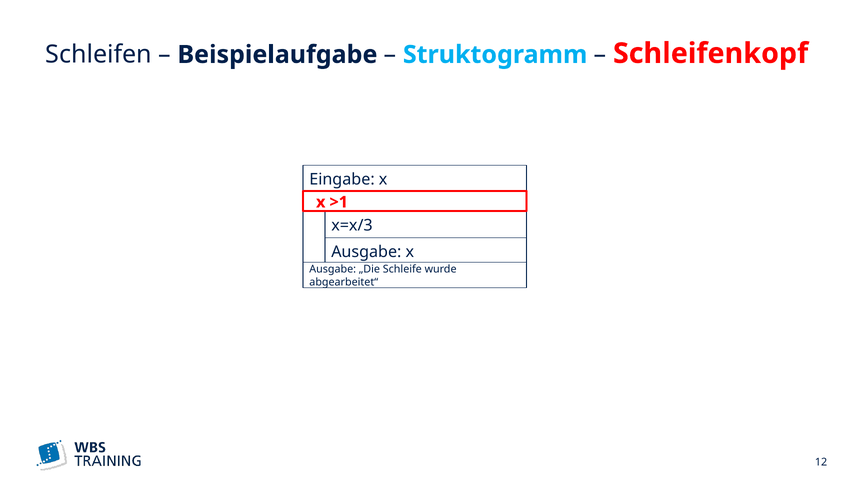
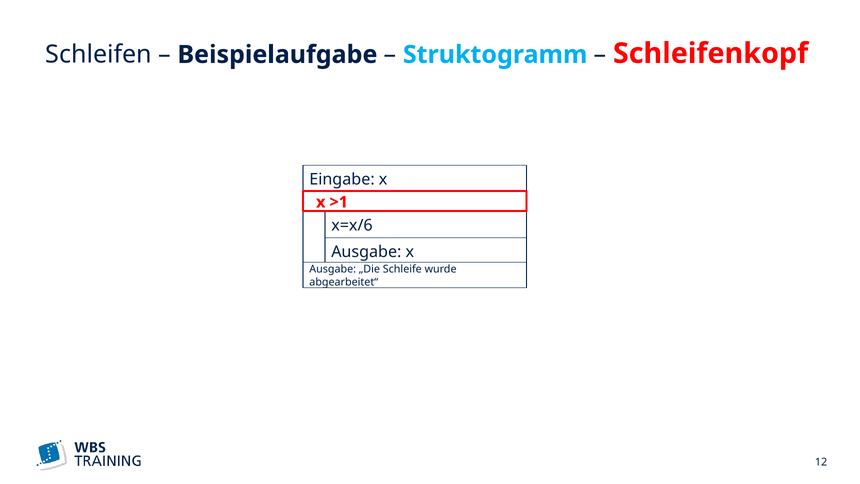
x=x/3: x=x/3 -> x=x/6
